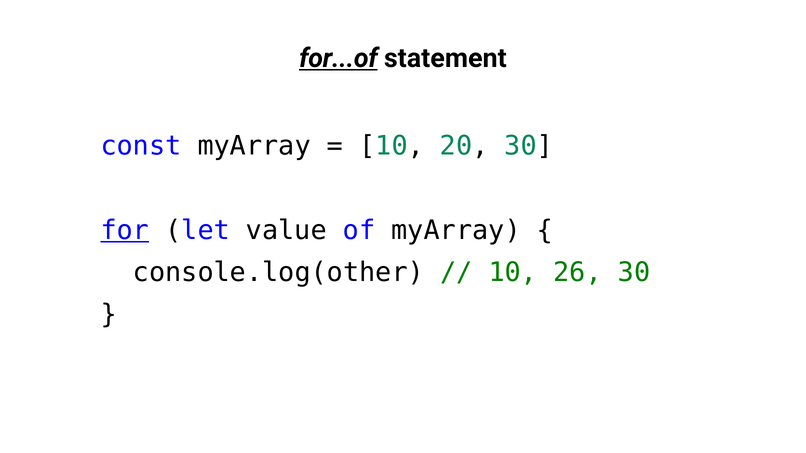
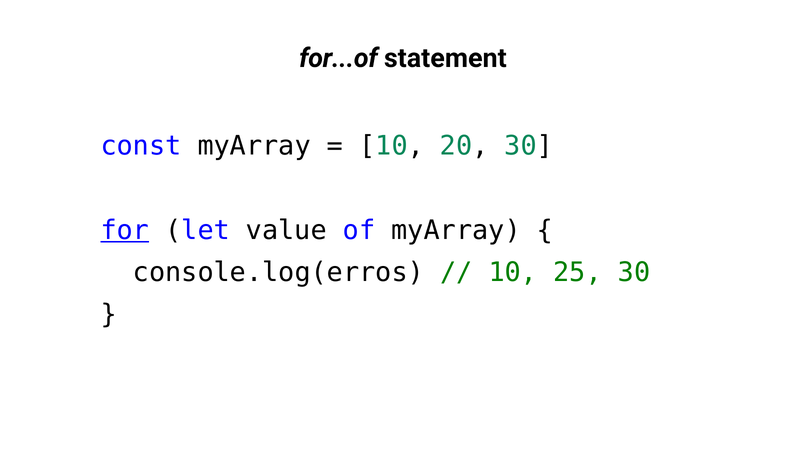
for...of underline: present -> none
console.log(other: console.log(other -> console.log(erros
26: 26 -> 25
